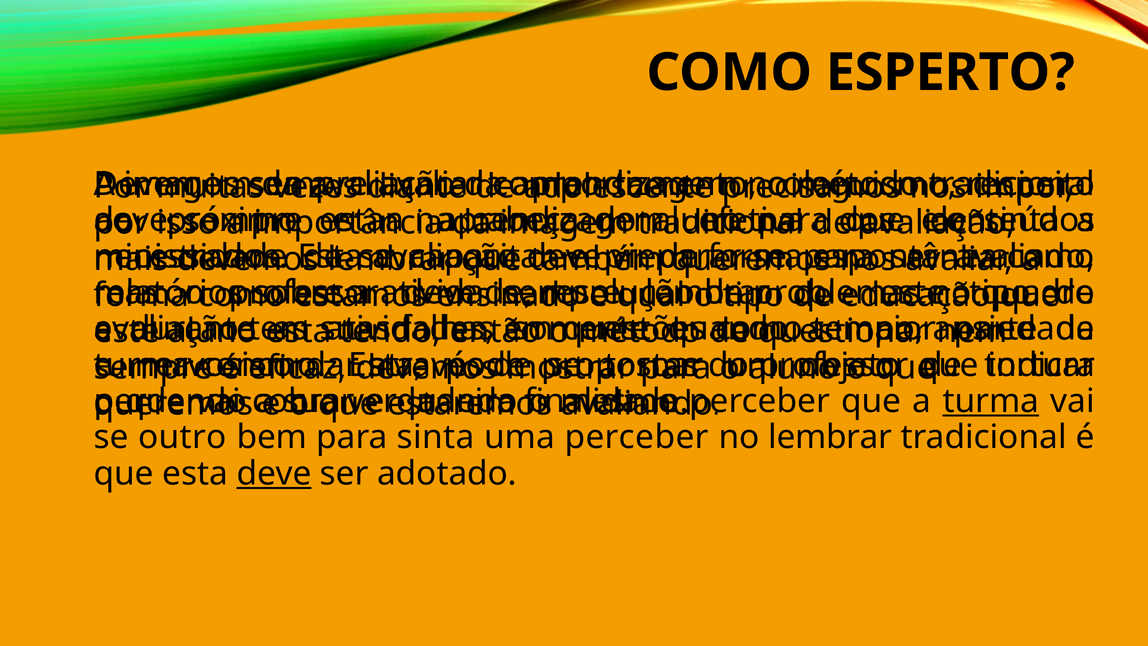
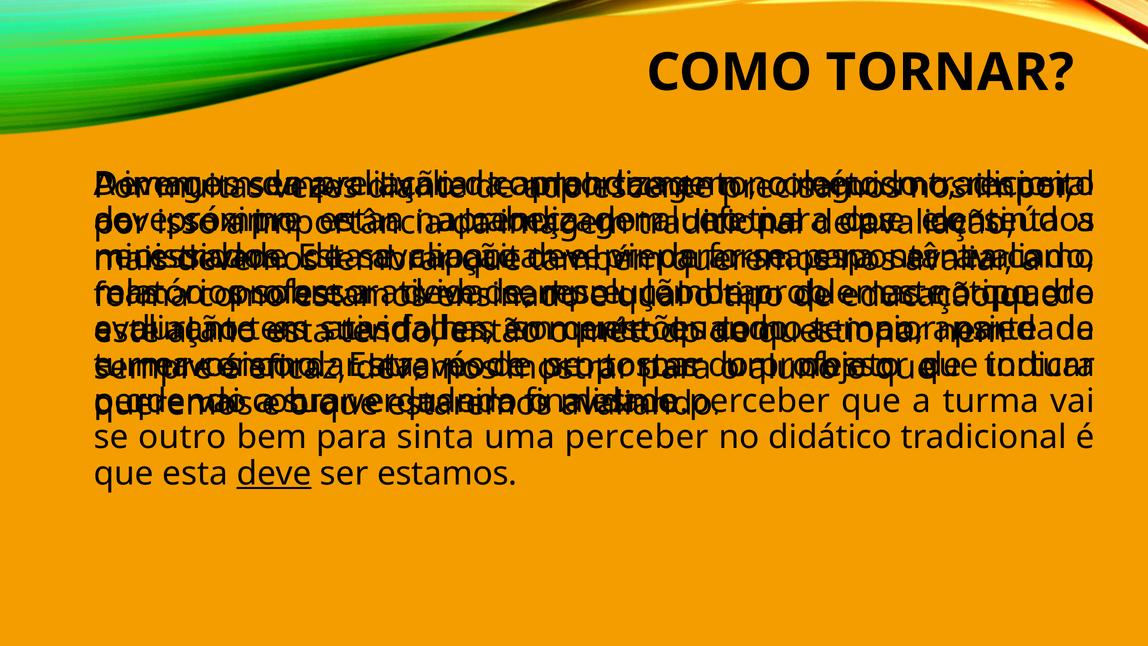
COMO ESPERTO: ESPERTO -> TORNAR
turma at (991, 401) underline: present -> none
no lembrar: lembrar -> didático
ser adotado: adotado -> estamos
